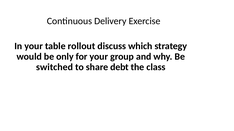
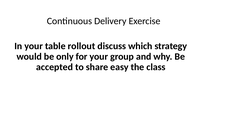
switched: switched -> accepted
debt: debt -> easy
